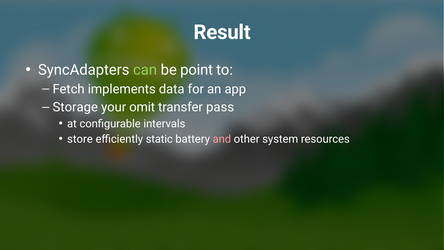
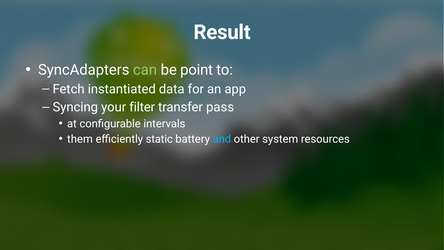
implements: implements -> instantiated
Storage: Storage -> Syncing
omit: omit -> filter
store: store -> them
and colour: pink -> light blue
